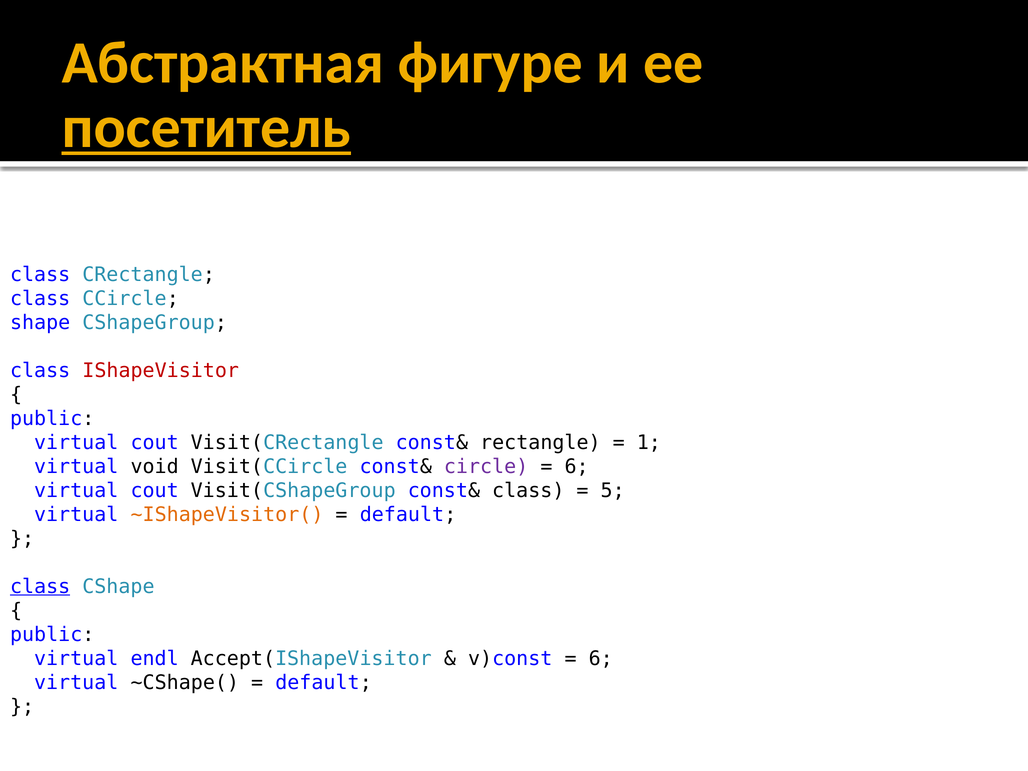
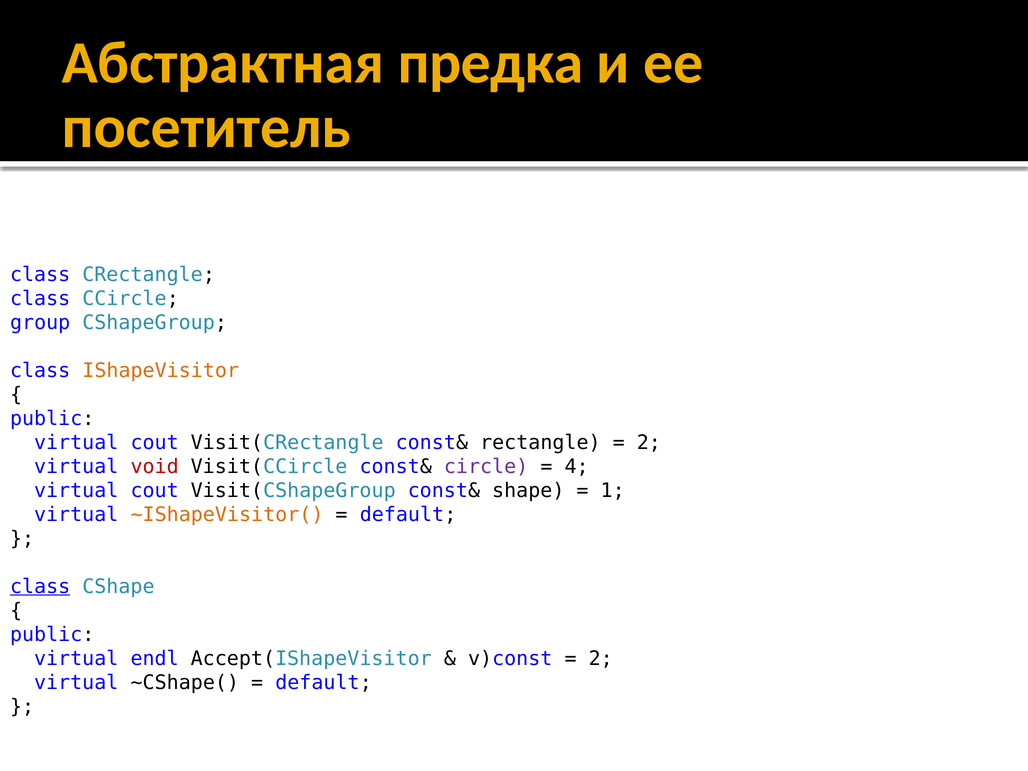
фигуре: фигуре -> предка
посетитель underline: present -> none
shape: shape -> group
IShapeVisitor colour: red -> orange
1 at (649, 442): 1 -> 2
void colour: black -> red
6 at (577, 466): 6 -> 4
const& class: class -> shape
5: 5 -> 1
6 at (601, 658): 6 -> 2
